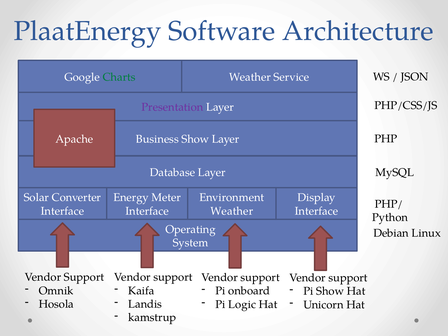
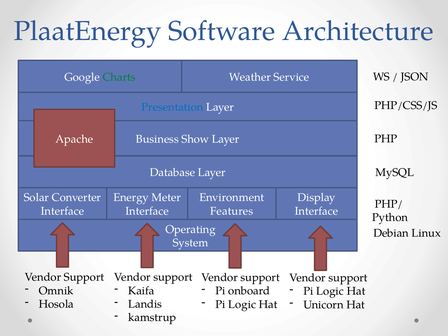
Presentation colour: purple -> blue
Weather at (232, 211): Weather -> Features
Show at (330, 291): Show -> Logic
